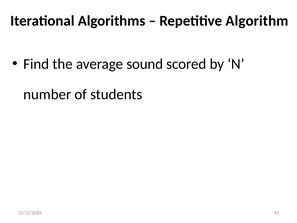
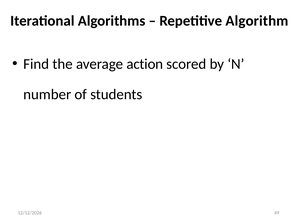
sound: sound -> action
